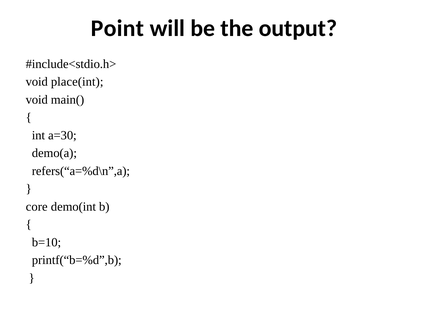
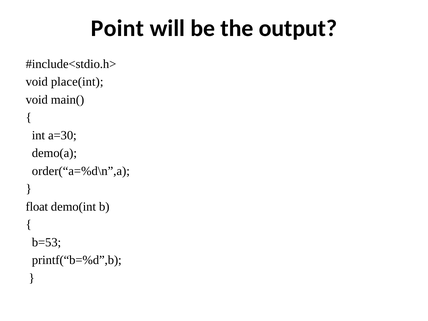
refers(“a=%d\n”,a: refers(“a=%d\n”,a -> order(“a=%d\n”,a
core: core -> float
b=10: b=10 -> b=53
